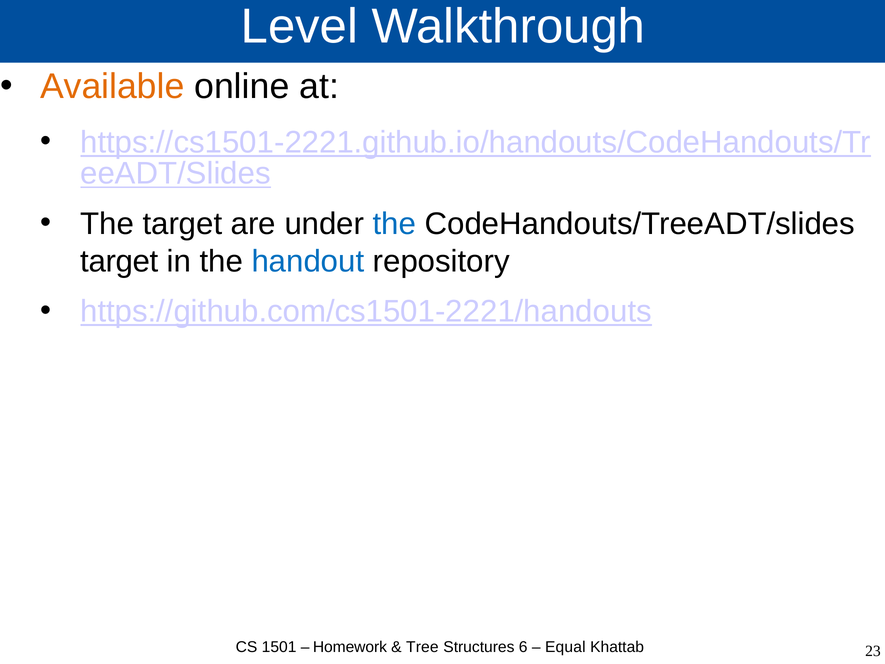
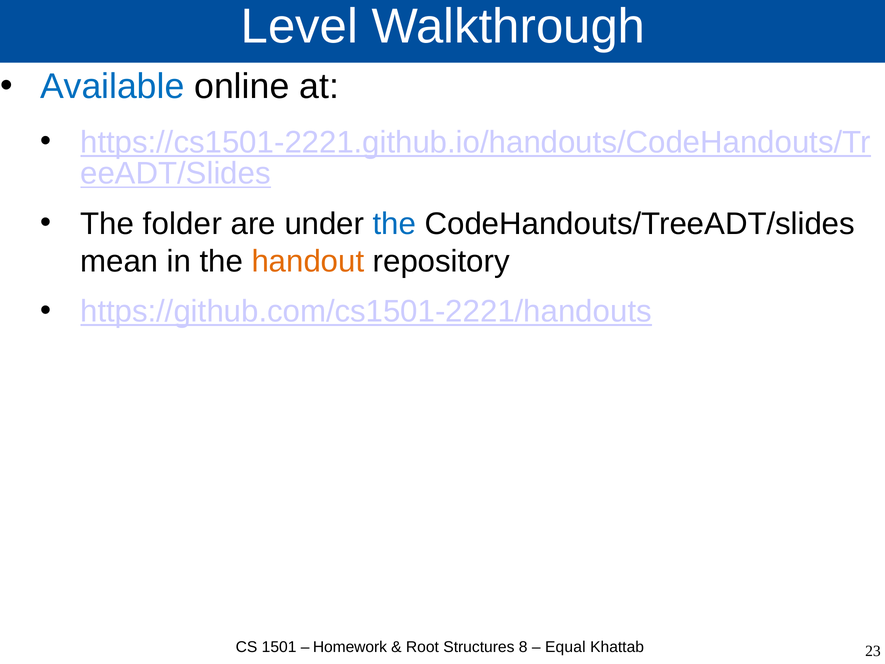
Available colour: orange -> blue
The target: target -> folder
target at (119, 261): target -> mean
handout colour: blue -> orange
Tree: Tree -> Root
6: 6 -> 8
